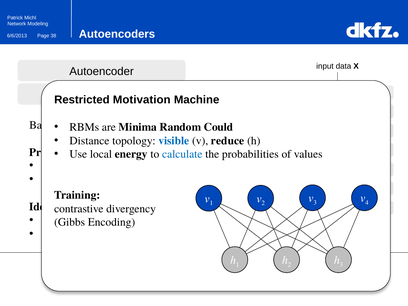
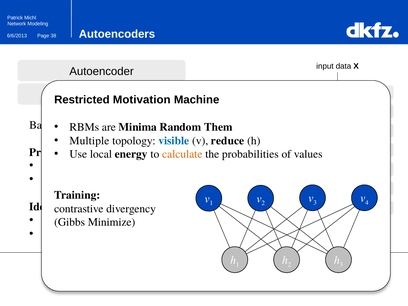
Could: Could -> Them
Distance: Distance -> Multiple
calculate colour: blue -> orange
Encoding: Encoding -> Minimize
